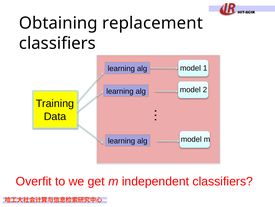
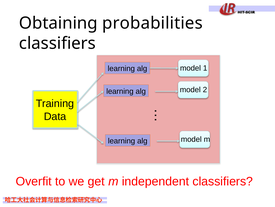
replacement: replacement -> probabilities
